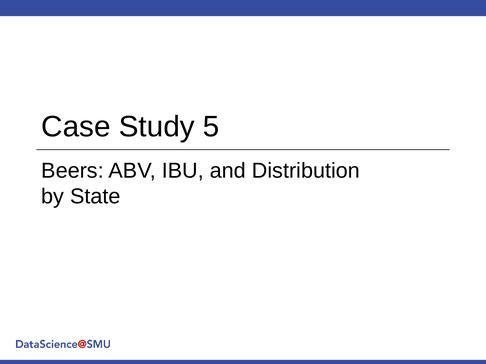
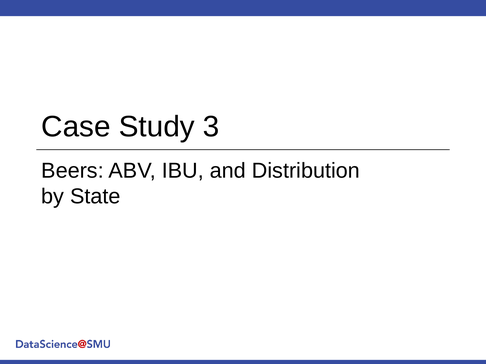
5: 5 -> 3
